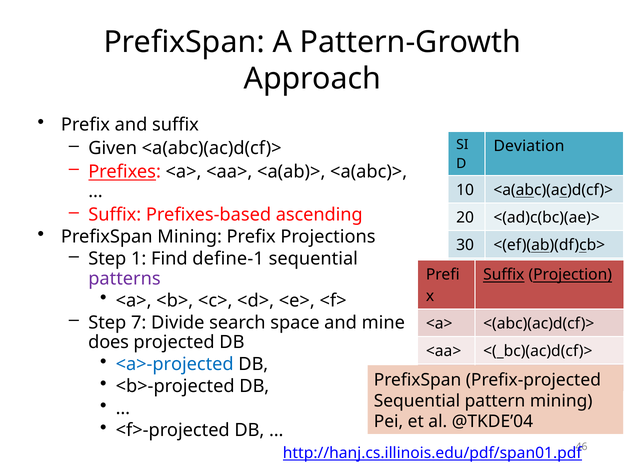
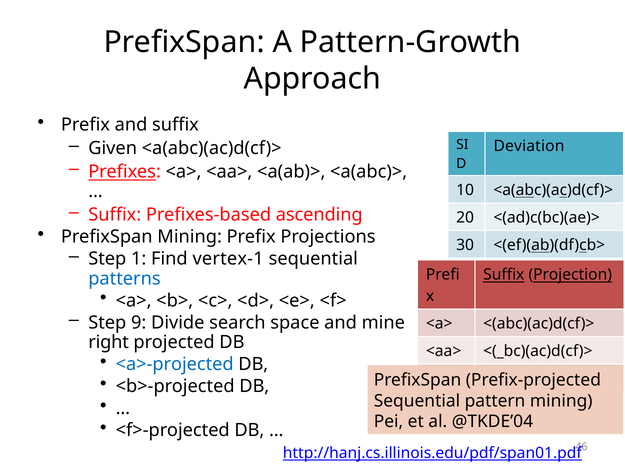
define-1: define-1 -> vertex-1
patterns colour: purple -> blue
7: 7 -> 9
does: does -> right
